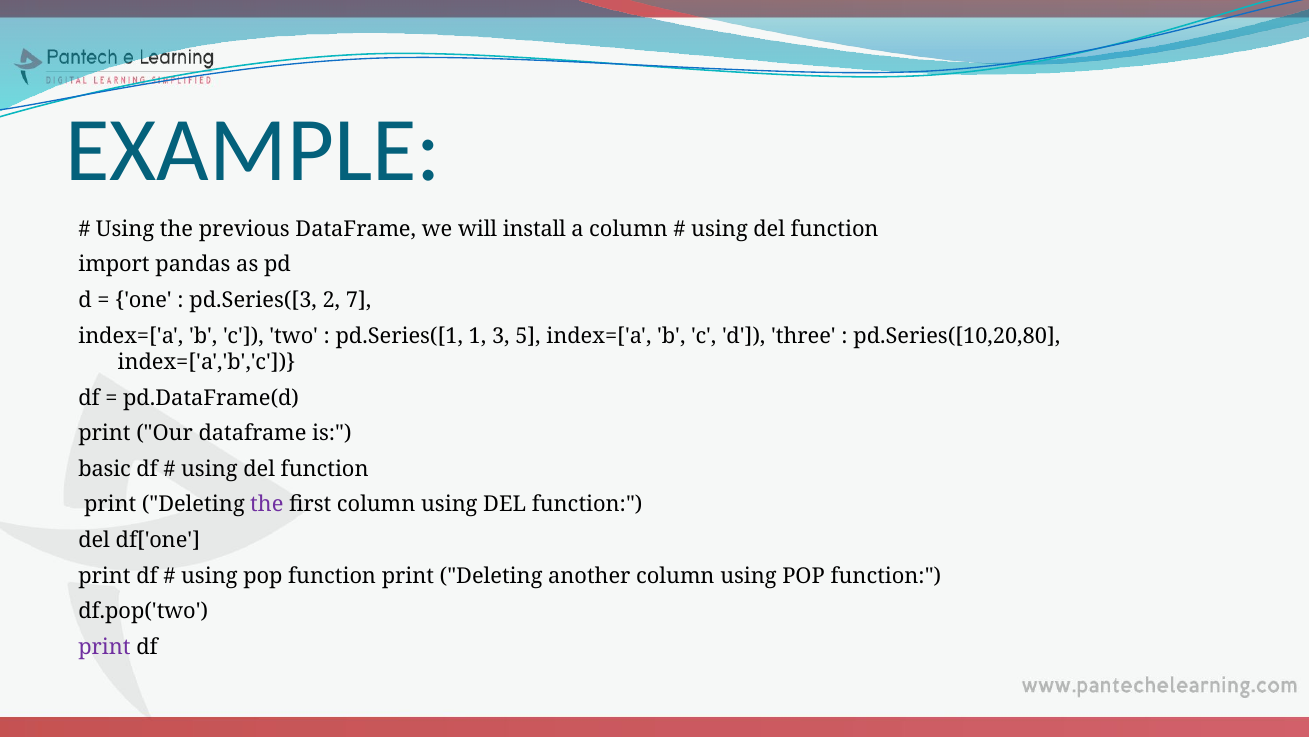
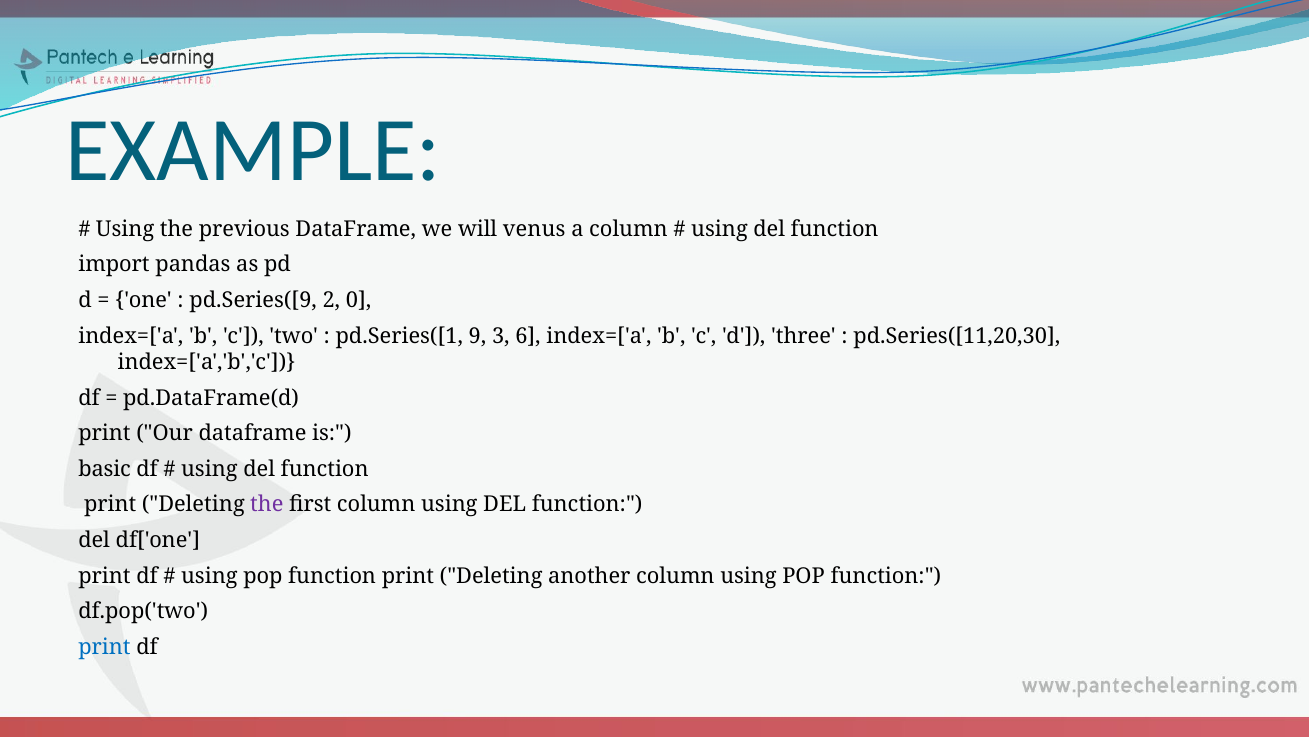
install: install -> venus
pd.Series([3: pd.Series([3 -> pd.Series([9
7: 7 -> 0
1: 1 -> 9
5: 5 -> 6
pd.Series([10,20,80: pd.Series([10,20,80 -> pd.Series([11,20,30
print at (104, 647) colour: purple -> blue
